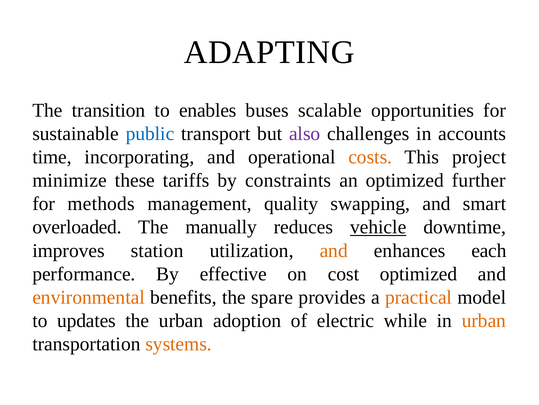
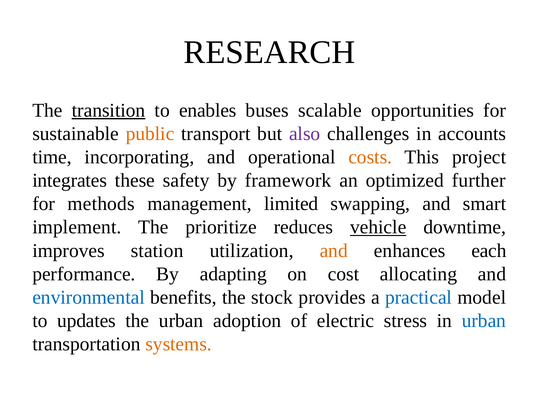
ADAPTING: ADAPTING -> RESEARCH
transition underline: none -> present
public colour: blue -> orange
minimize: minimize -> integrates
tariffs: tariffs -> safety
constraints: constraints -> framework
quality: quality -> limited
overloaded: overloaded -> implement
manually: manually -> prioritize
effective: effective -> adapting
cost optimized: optimized -> allocating
environmental colour: orange -> blue
spare: spare -> stock
practical colour: orange -> blue
while: while -> stress
urban at (484, 320) colour: orange -> blue
